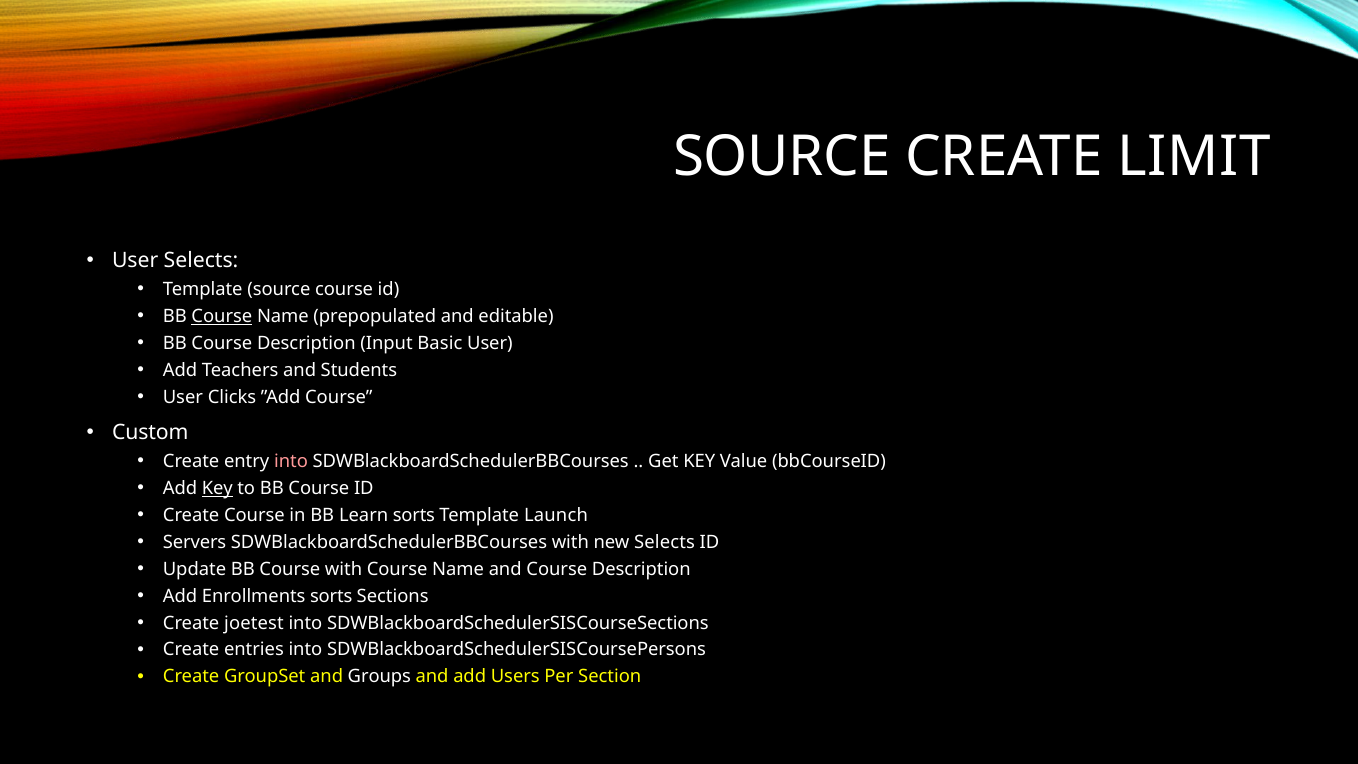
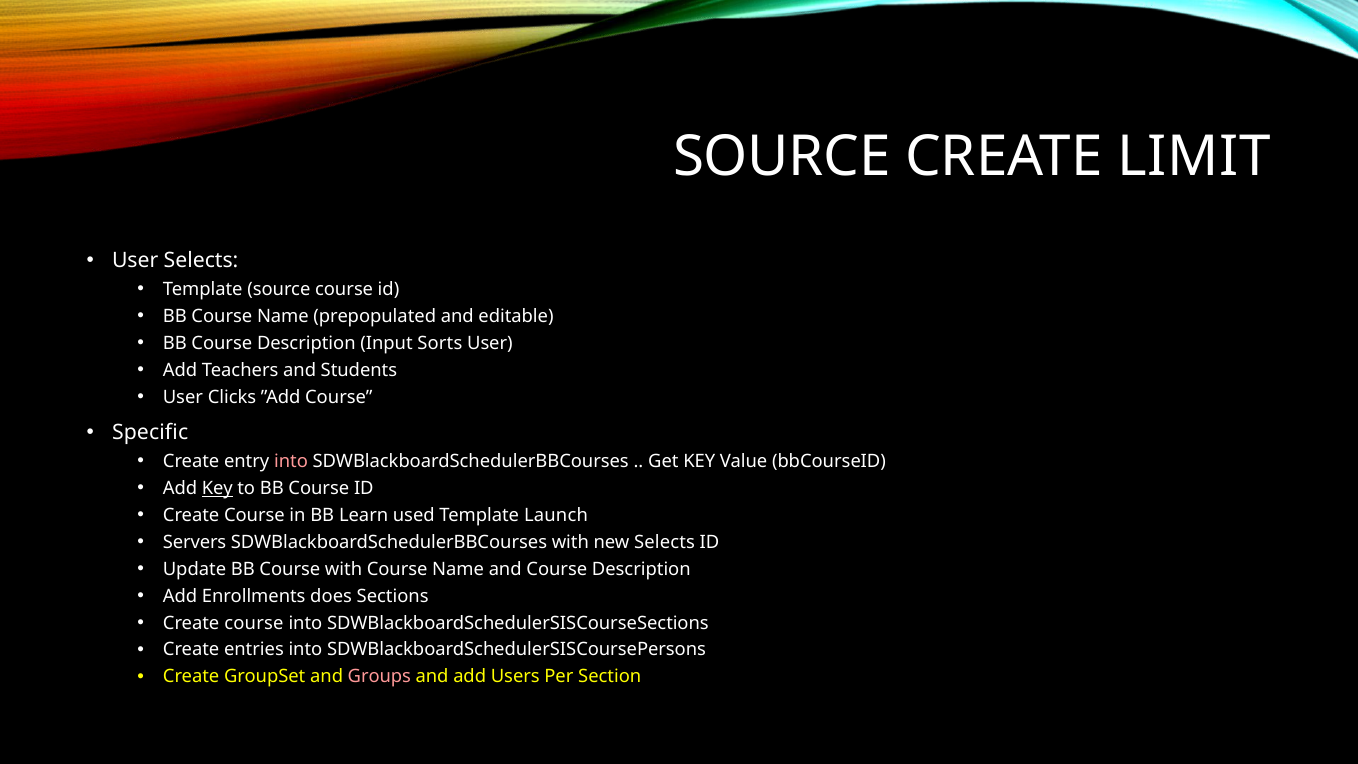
Course at (222, 316) underline: present -> none
Basic: Basic -> Sorts
Custom: Custom -> Specific
Learn sorts: sorts -> used
Enrollments sorts: sorts -> does
joetest at (254, 623): joetest -> course
Groups colour: white -> pink
